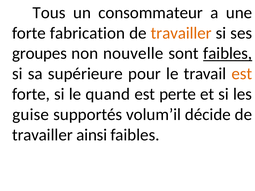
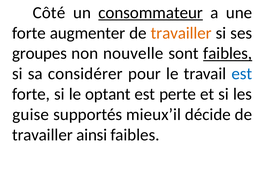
Tous: Tous -> Côté
consommateur underline: none -> present
fabrication: fabrication -> augmenter
supérieure: supérieure -> considérer
est at (242, 74) colour: orange -> blue
quand: quand -> optant
volum’il: volum’il -> mieux’il
